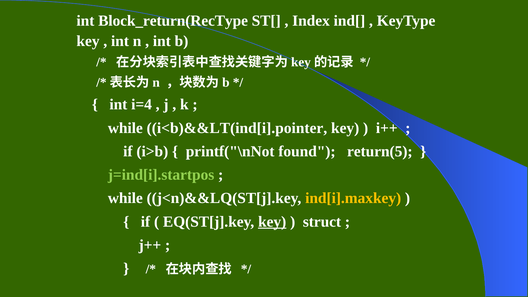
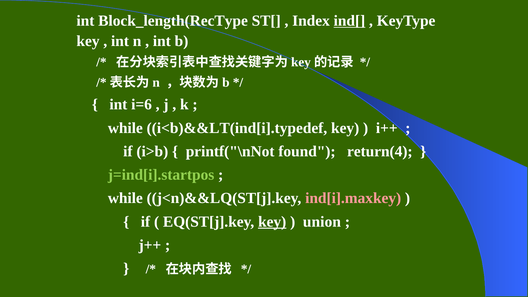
Block_return(RecType: Block_return(RecType -> Block_length(RecType
ind[ underline: none -> present
i=4: i=4 -> i=6
i<b)&&LT(ind[i].pointer: i<b)&&LT(ind[i].pointer -> i<b)&&LT(ind[i].typedef
return(5: return(5 -> return(4
ind[i].maxkey colour: yellow -> pink
struct: struct -> union
